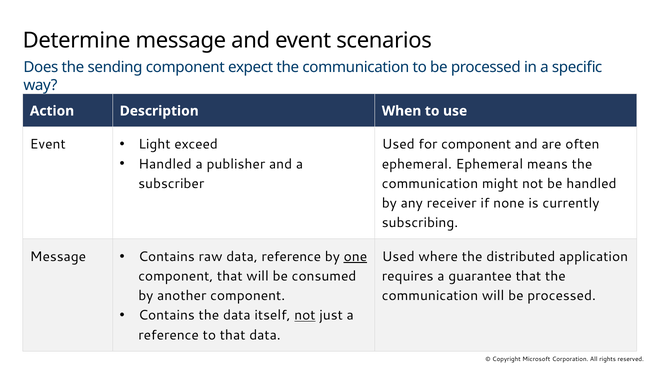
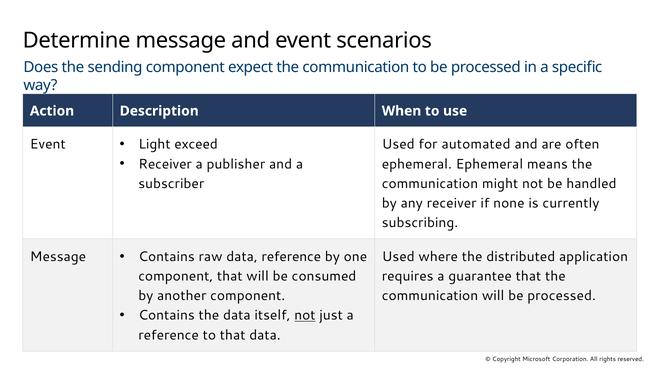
for component: component -> automated
Handled at (165, 164): Handled -> Receiver
one underline: present -> none
